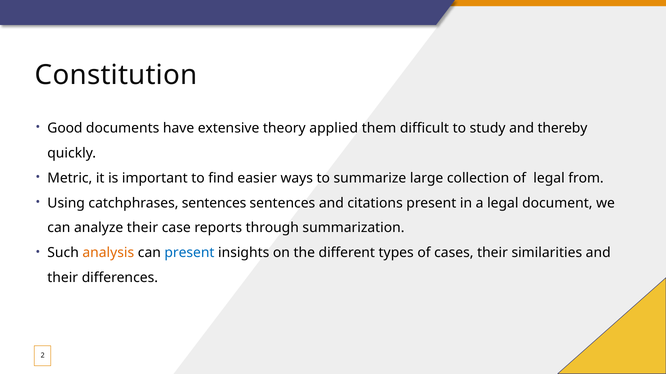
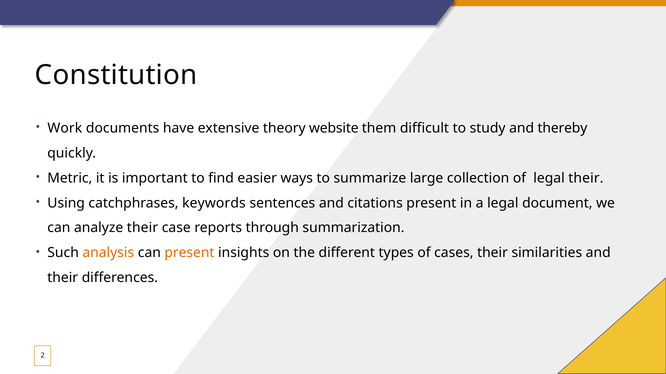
Good: Good -> Work
applied: applied -> website
legal from: from -> their
catchphrases sentences: sentences -> keywords
present at (189, 253) colour: blue -> orange
